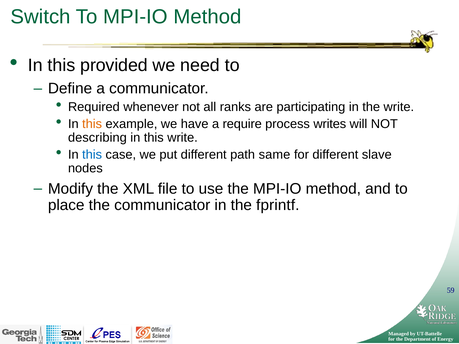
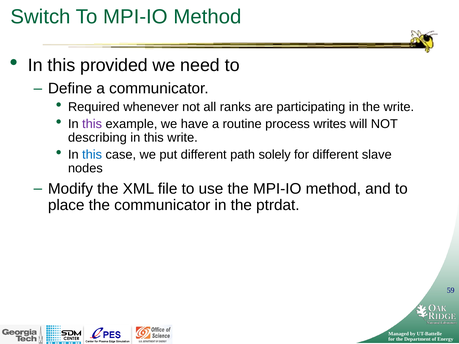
this at (92, 124) colour: orange -> purple
require: require -> routine
same: same -> solely
fprintf: fprintf -> ptrdat
